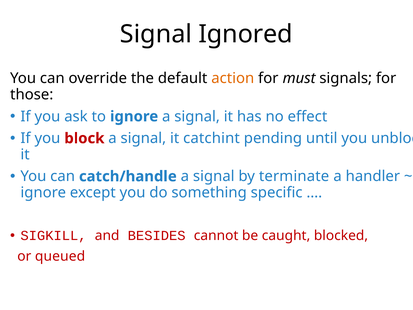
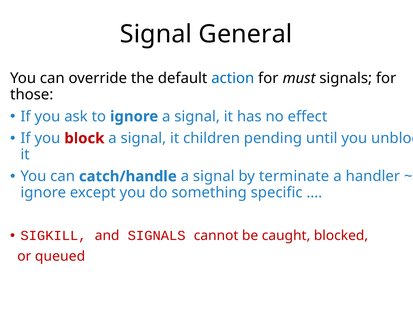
Ignored: Ignored -> General
action colour: orange -> blue
catchint: catchint -> children
and BESIDES: BESIDES -> SIGNALS
